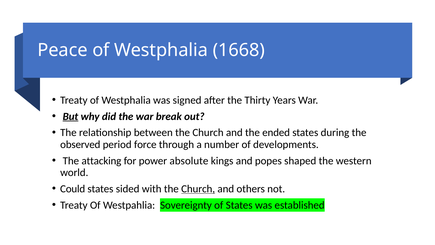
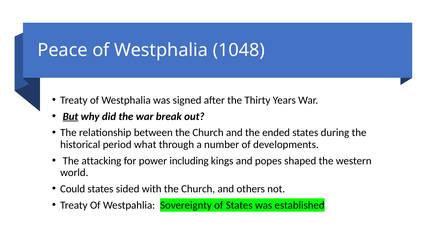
1668: 1668 -> 1048
observed: observed -> historical
force: force -> what
absolute: absolute -> including
Church at (198, 189) underline: present -> none
